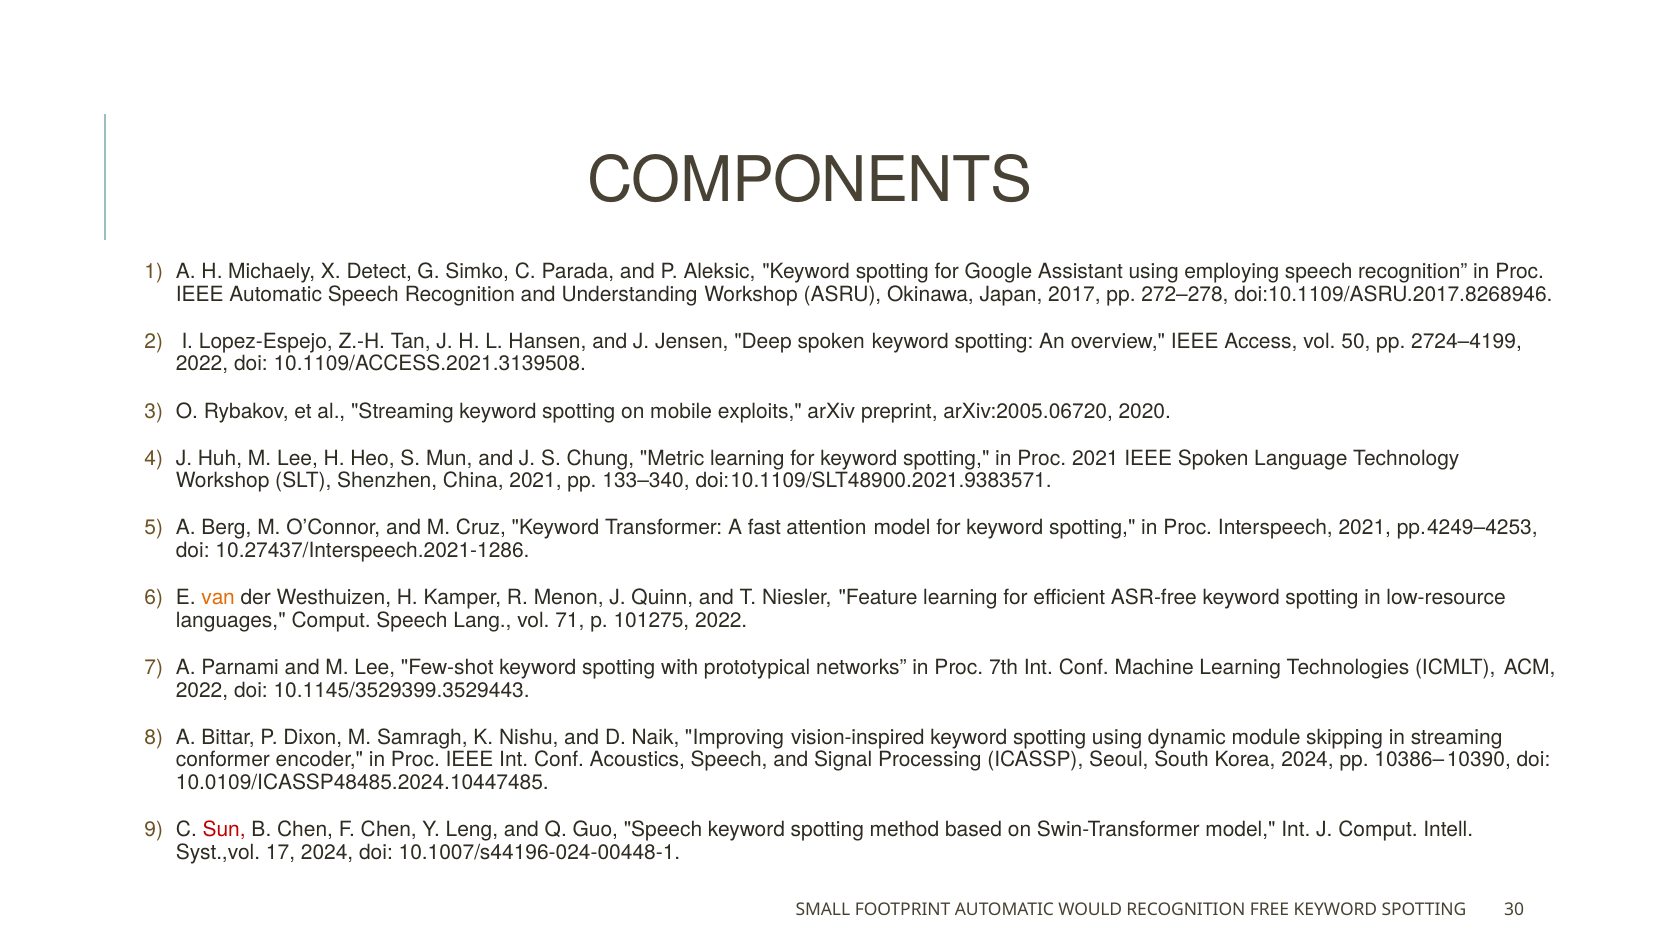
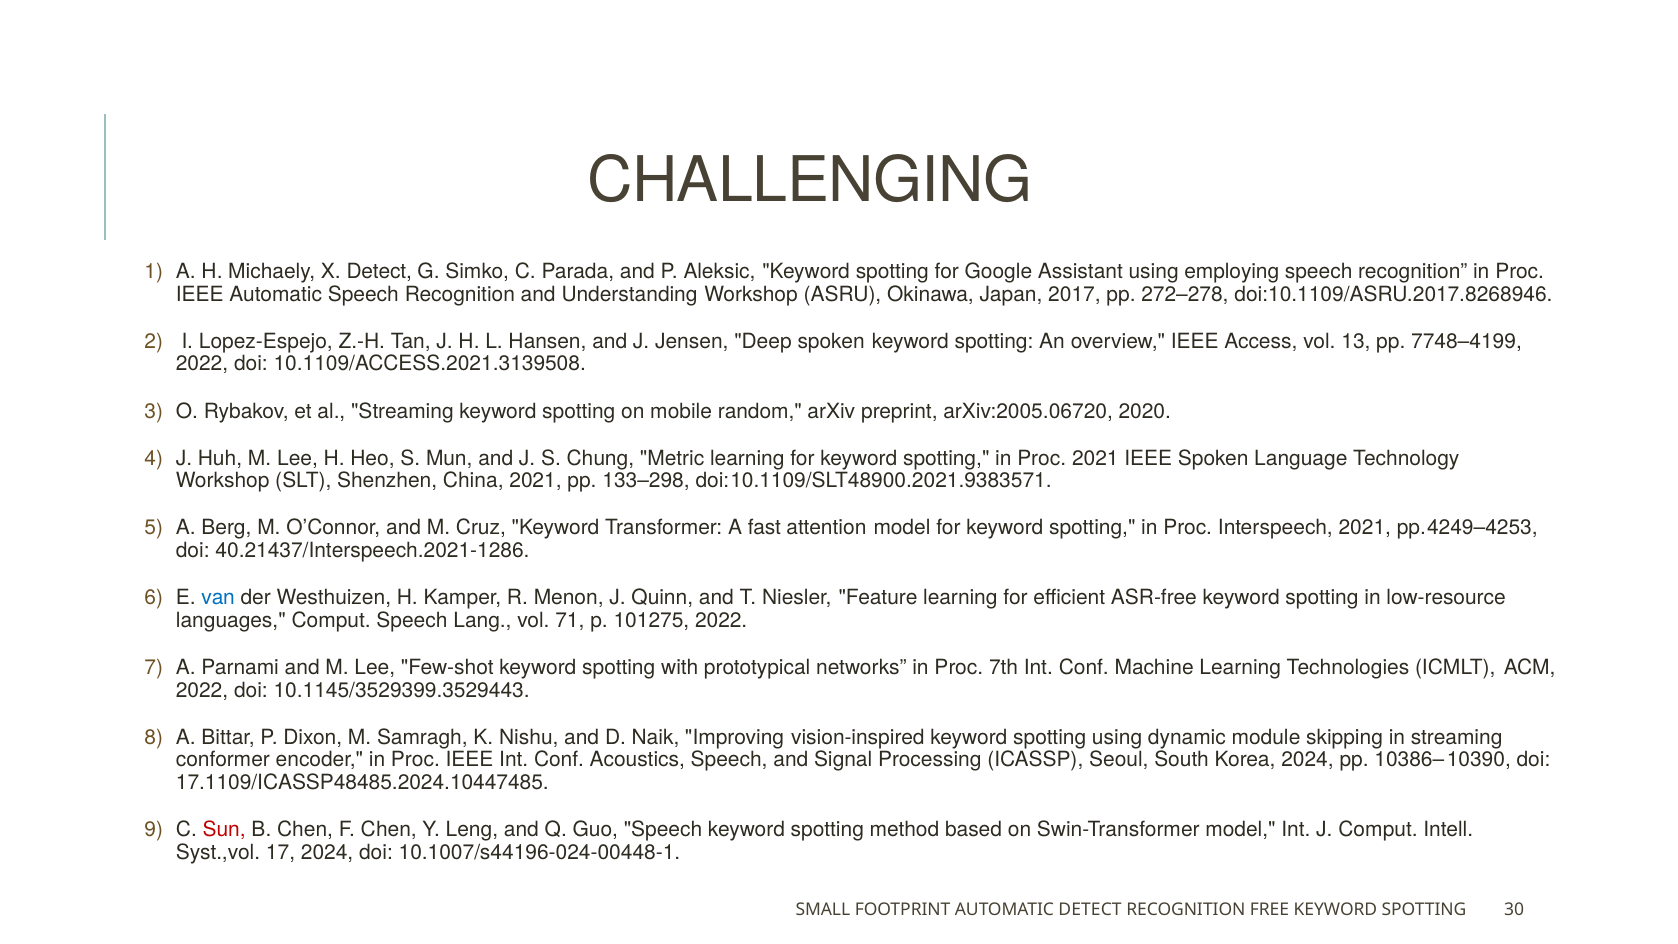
COMPONENTS: COMPONENTS -> CHALLENGING
50: 50 -> 13
2724–4199: 2724–4199 -> 7748–4199
exploits: exploits -> random
133–340: 133–340 -> 133–298
10.27437/Interspeech.2021-1286: 10.27437/Interspeech.2021-1286 -> 40.21437/Interspeech.2021-1286
van colour: orange -> blue
10.0109/ICASSP48485.2024.10447485: 10.0109/ICASSP48485.2024.10447485 -> 17.1109/ICASSP48485.2024.10447485
AUTOMATIC WOULD: WOULD -> DETECT
